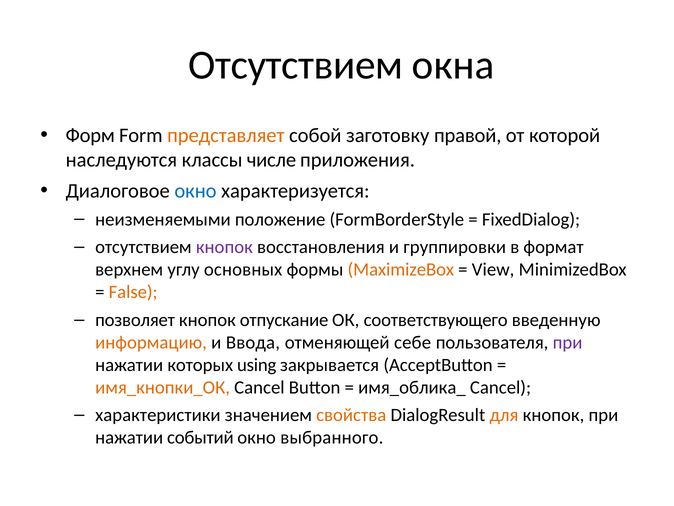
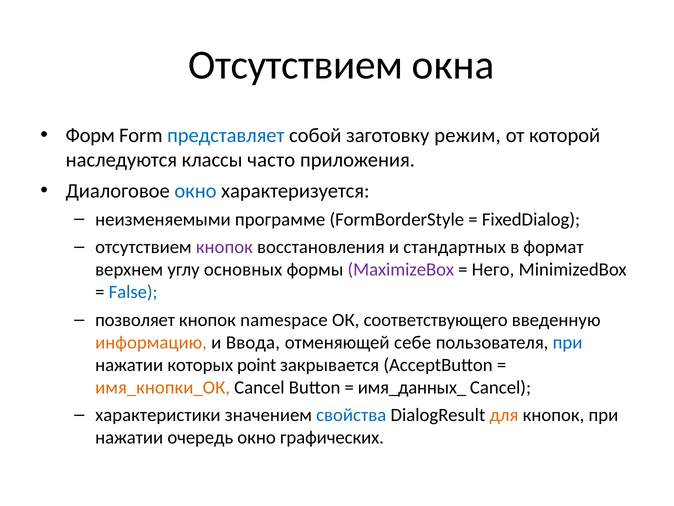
представляет colour: orange -> blue
правой: правой -> режим
числе: числе -> часто
положение: положение -> программе
группировки: группировки -> стандартных
MaximizeBox colour: orange -> purple
View: View -> Него
False colour: orange -> blue
отпускание: отпускание -> namespace
при at (568, 342) colour: purple -> blue
using: using -> point
имя_облика_: имя_облика_ -> имя_данных_
свойства colour: orange -> blue
событий: событий -> очередь
выбранного: выбранного -> графических
